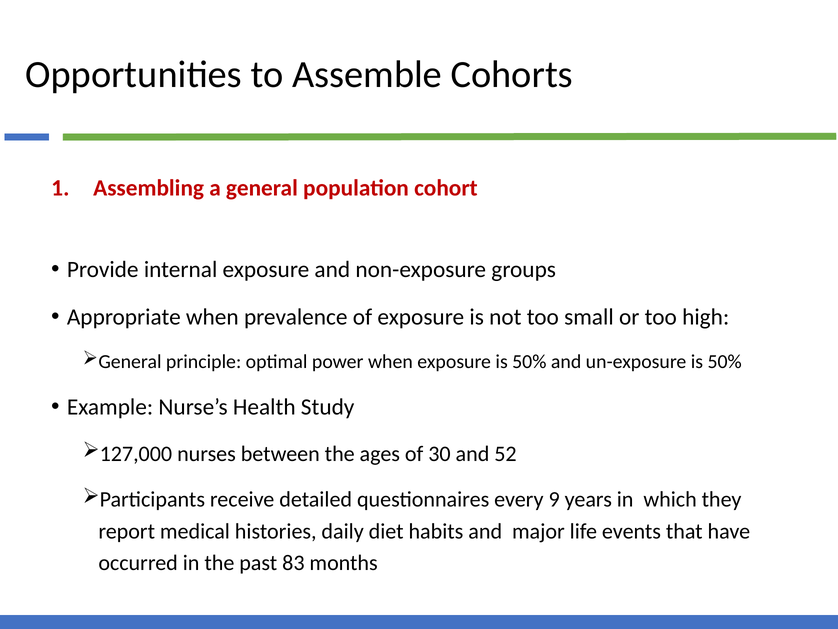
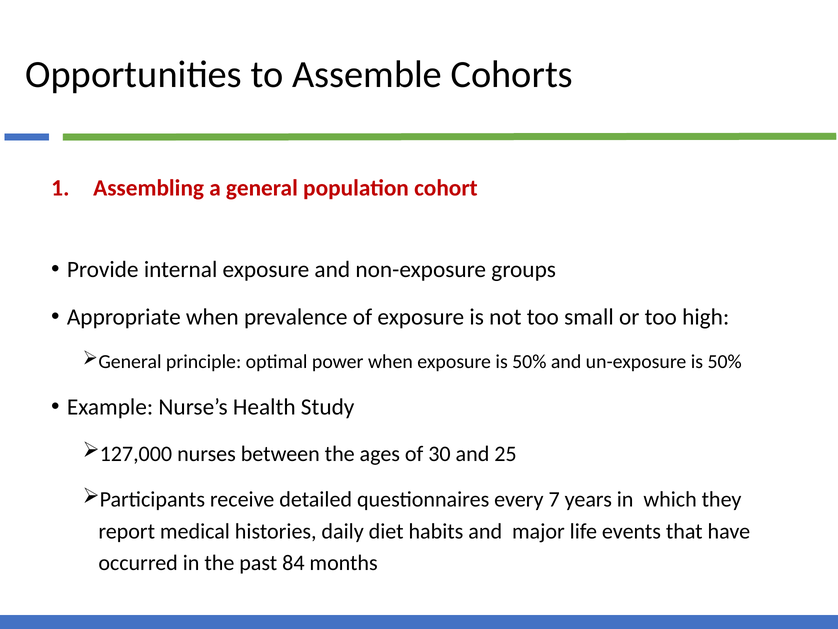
52: 52 -> 25
9: 9 -> 7
83: 83 -> 84
